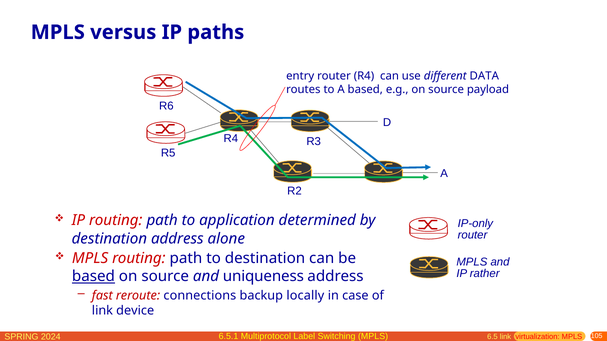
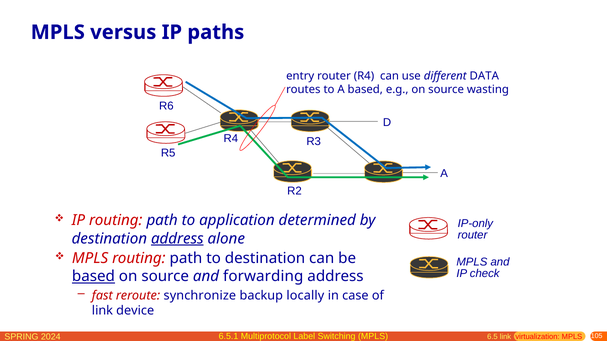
payload: payload -> wasting
address at (177, 239) underline: none -> present
rather: rather -> check
uniqueness: uniqueness -> forwarding
connections: connections -> synchronize
